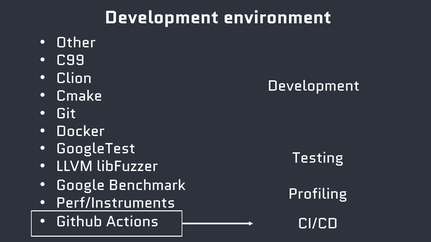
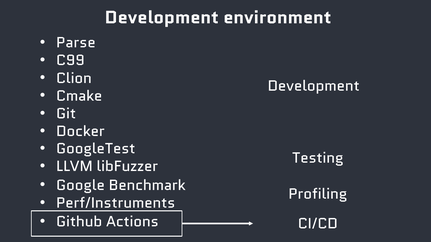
Other: Other -> Parse
